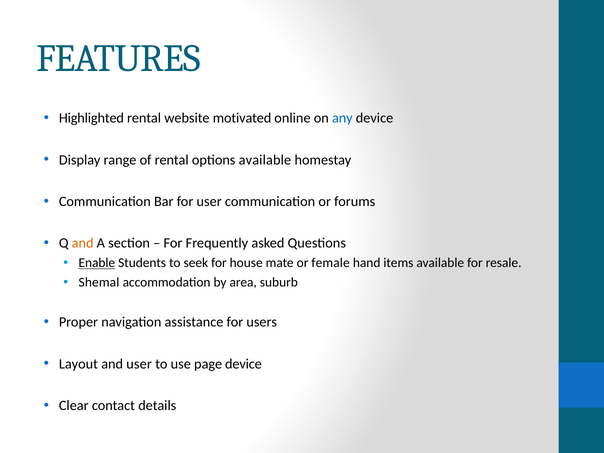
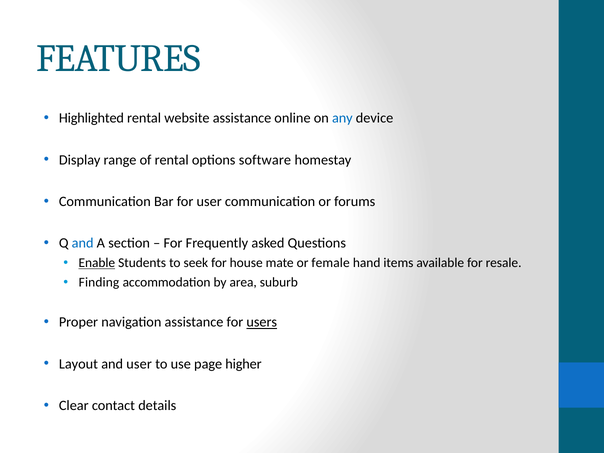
website motivated: motivated -> assistance
options available: available -> software
and at (83, 243) colour: orange -> blue
Shemal: Shemal -> Finding
users underline: none -> present
page device: device -> higher
